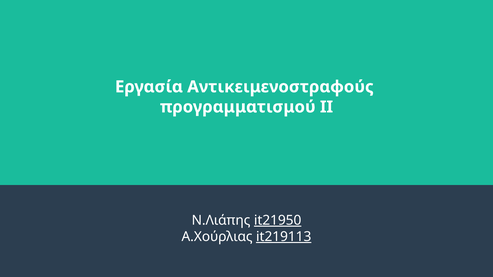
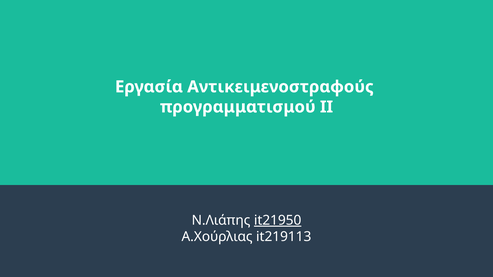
it219113 underline: present -> none
